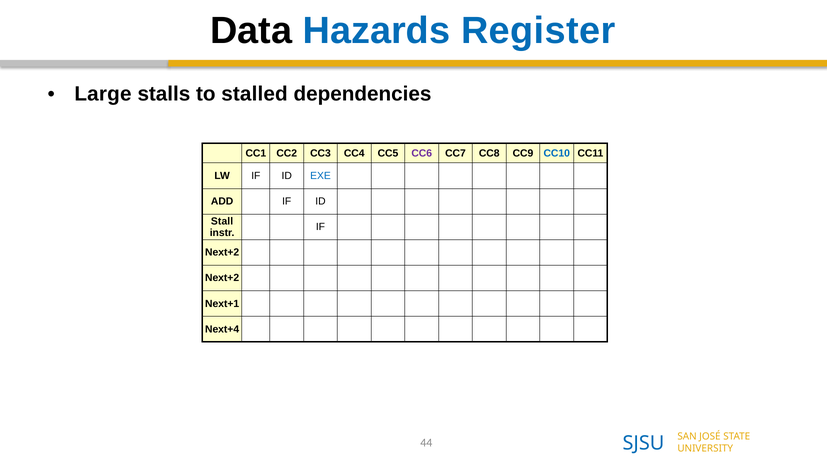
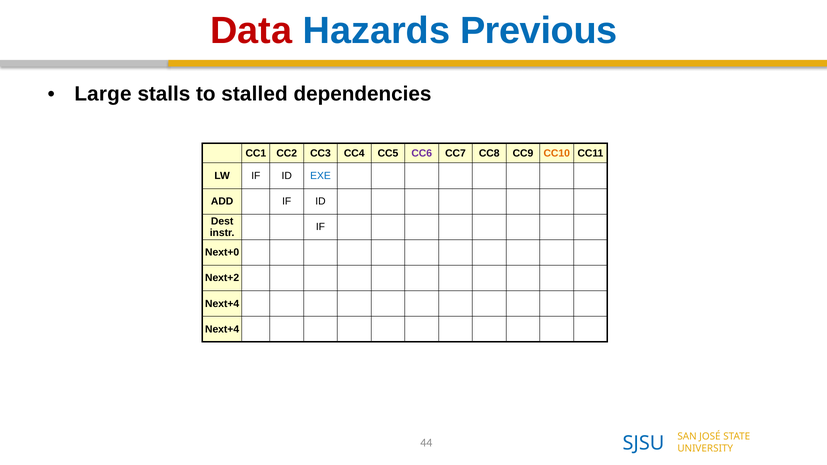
Data colour: black -> red
Register: Register -> Previous
CC10 colour: blue -> orange
Stall: Stall -> Dest
Next+2 at (222, 253): Next+2 -> Next+0
Next+1 at (222, 304): Next+1 -> Next+4
